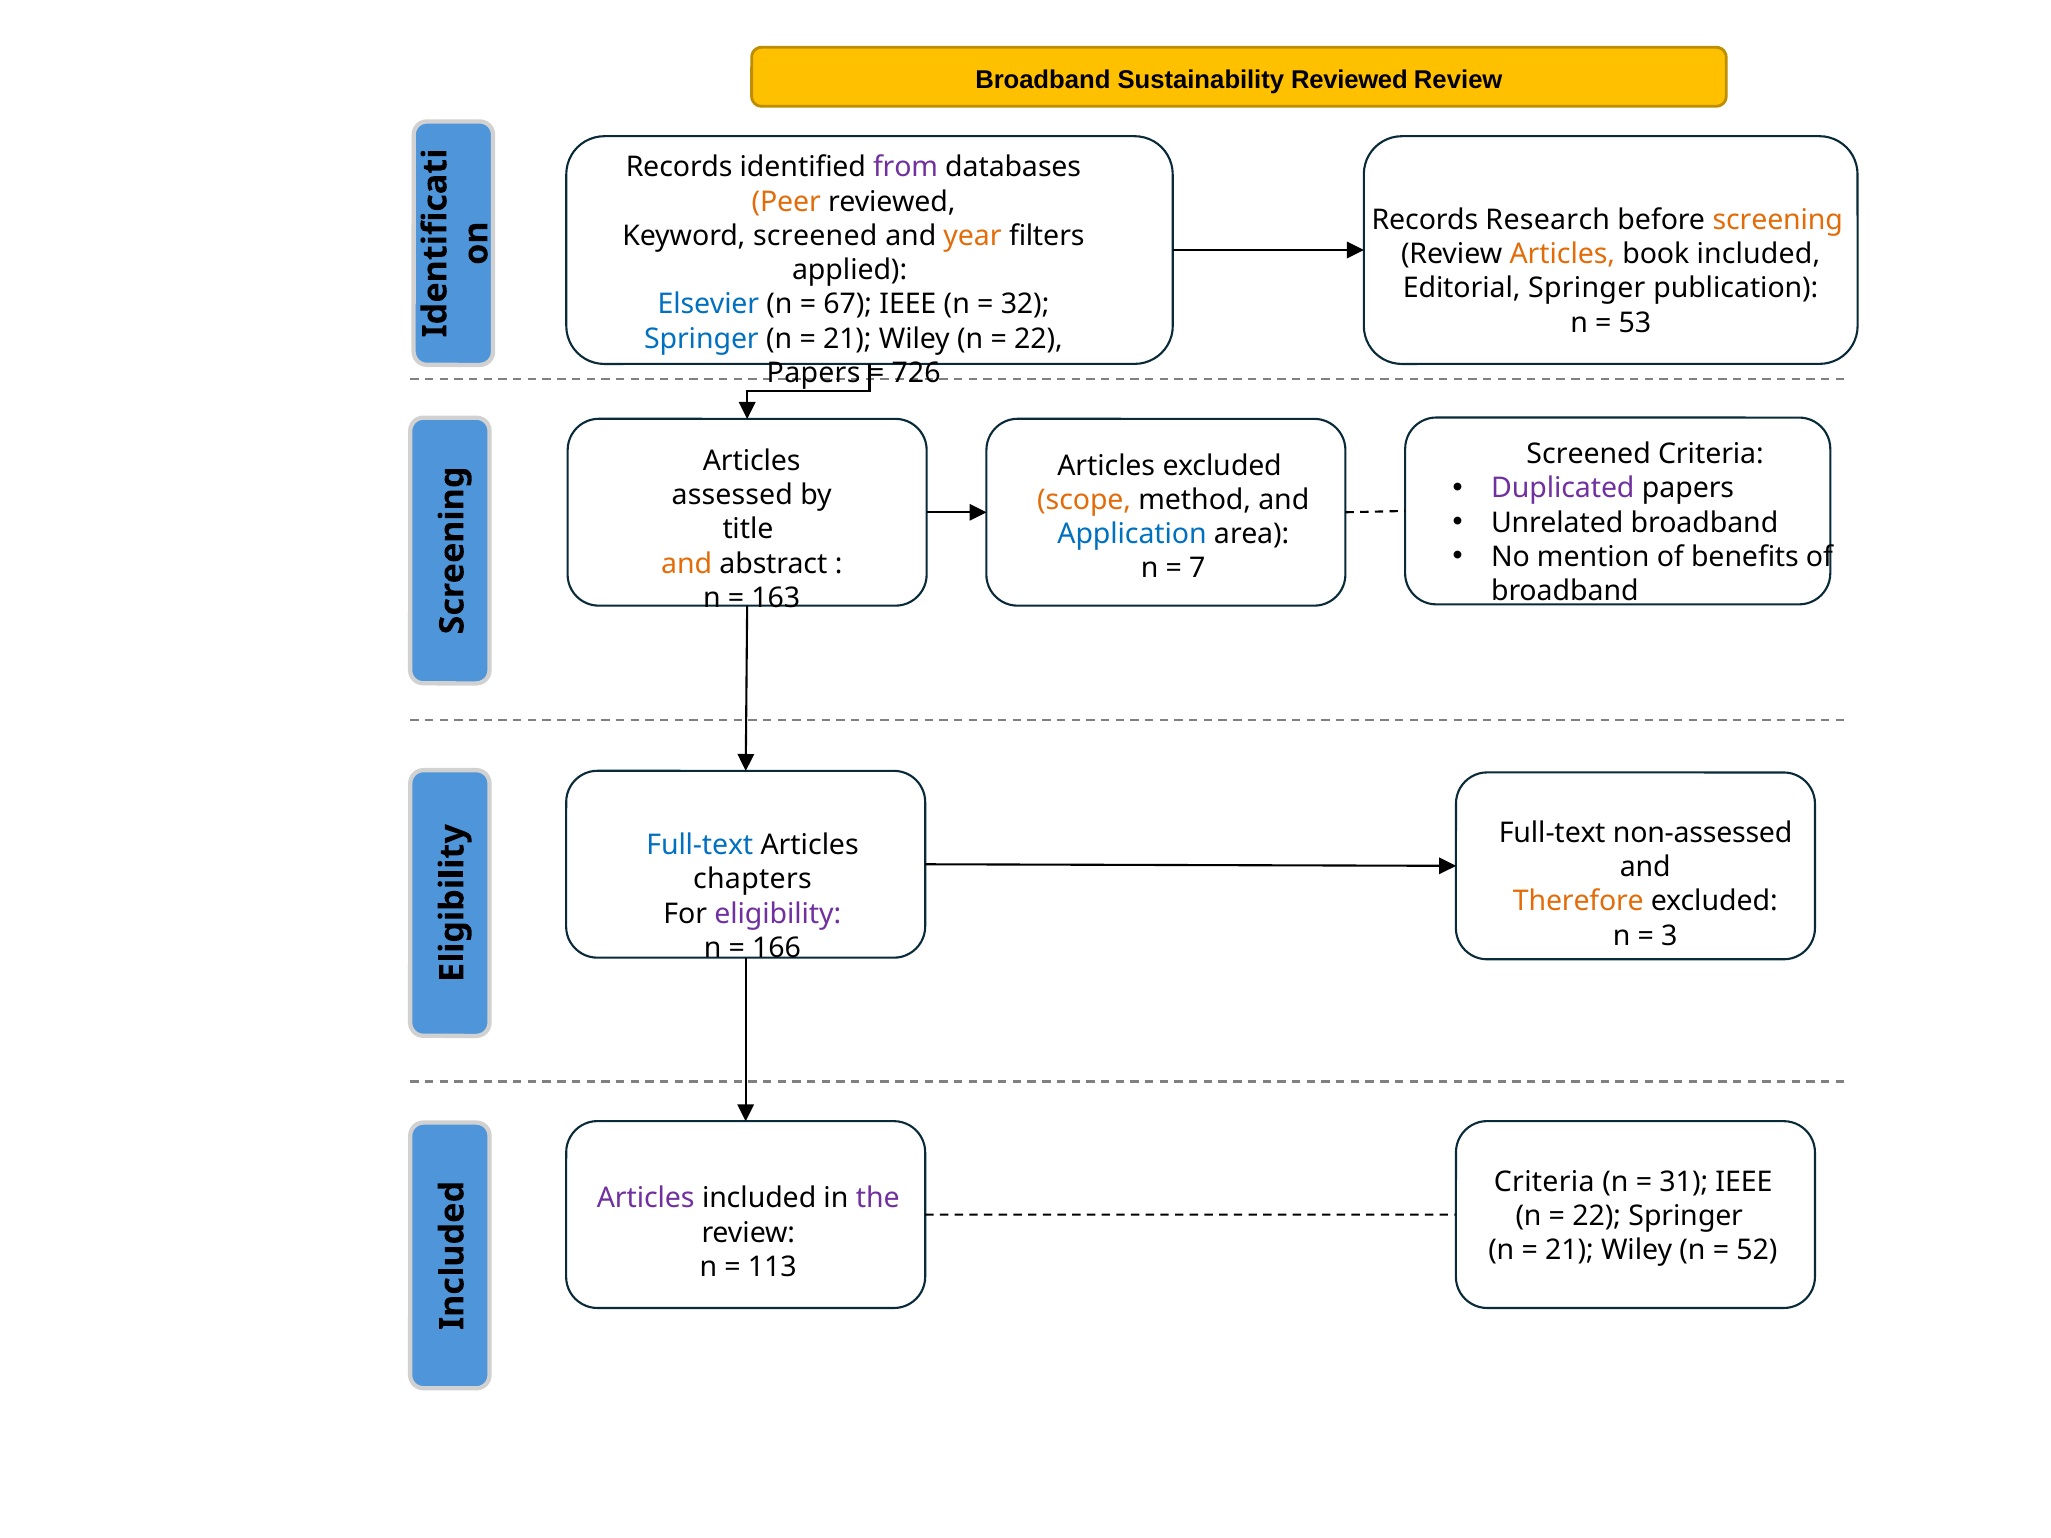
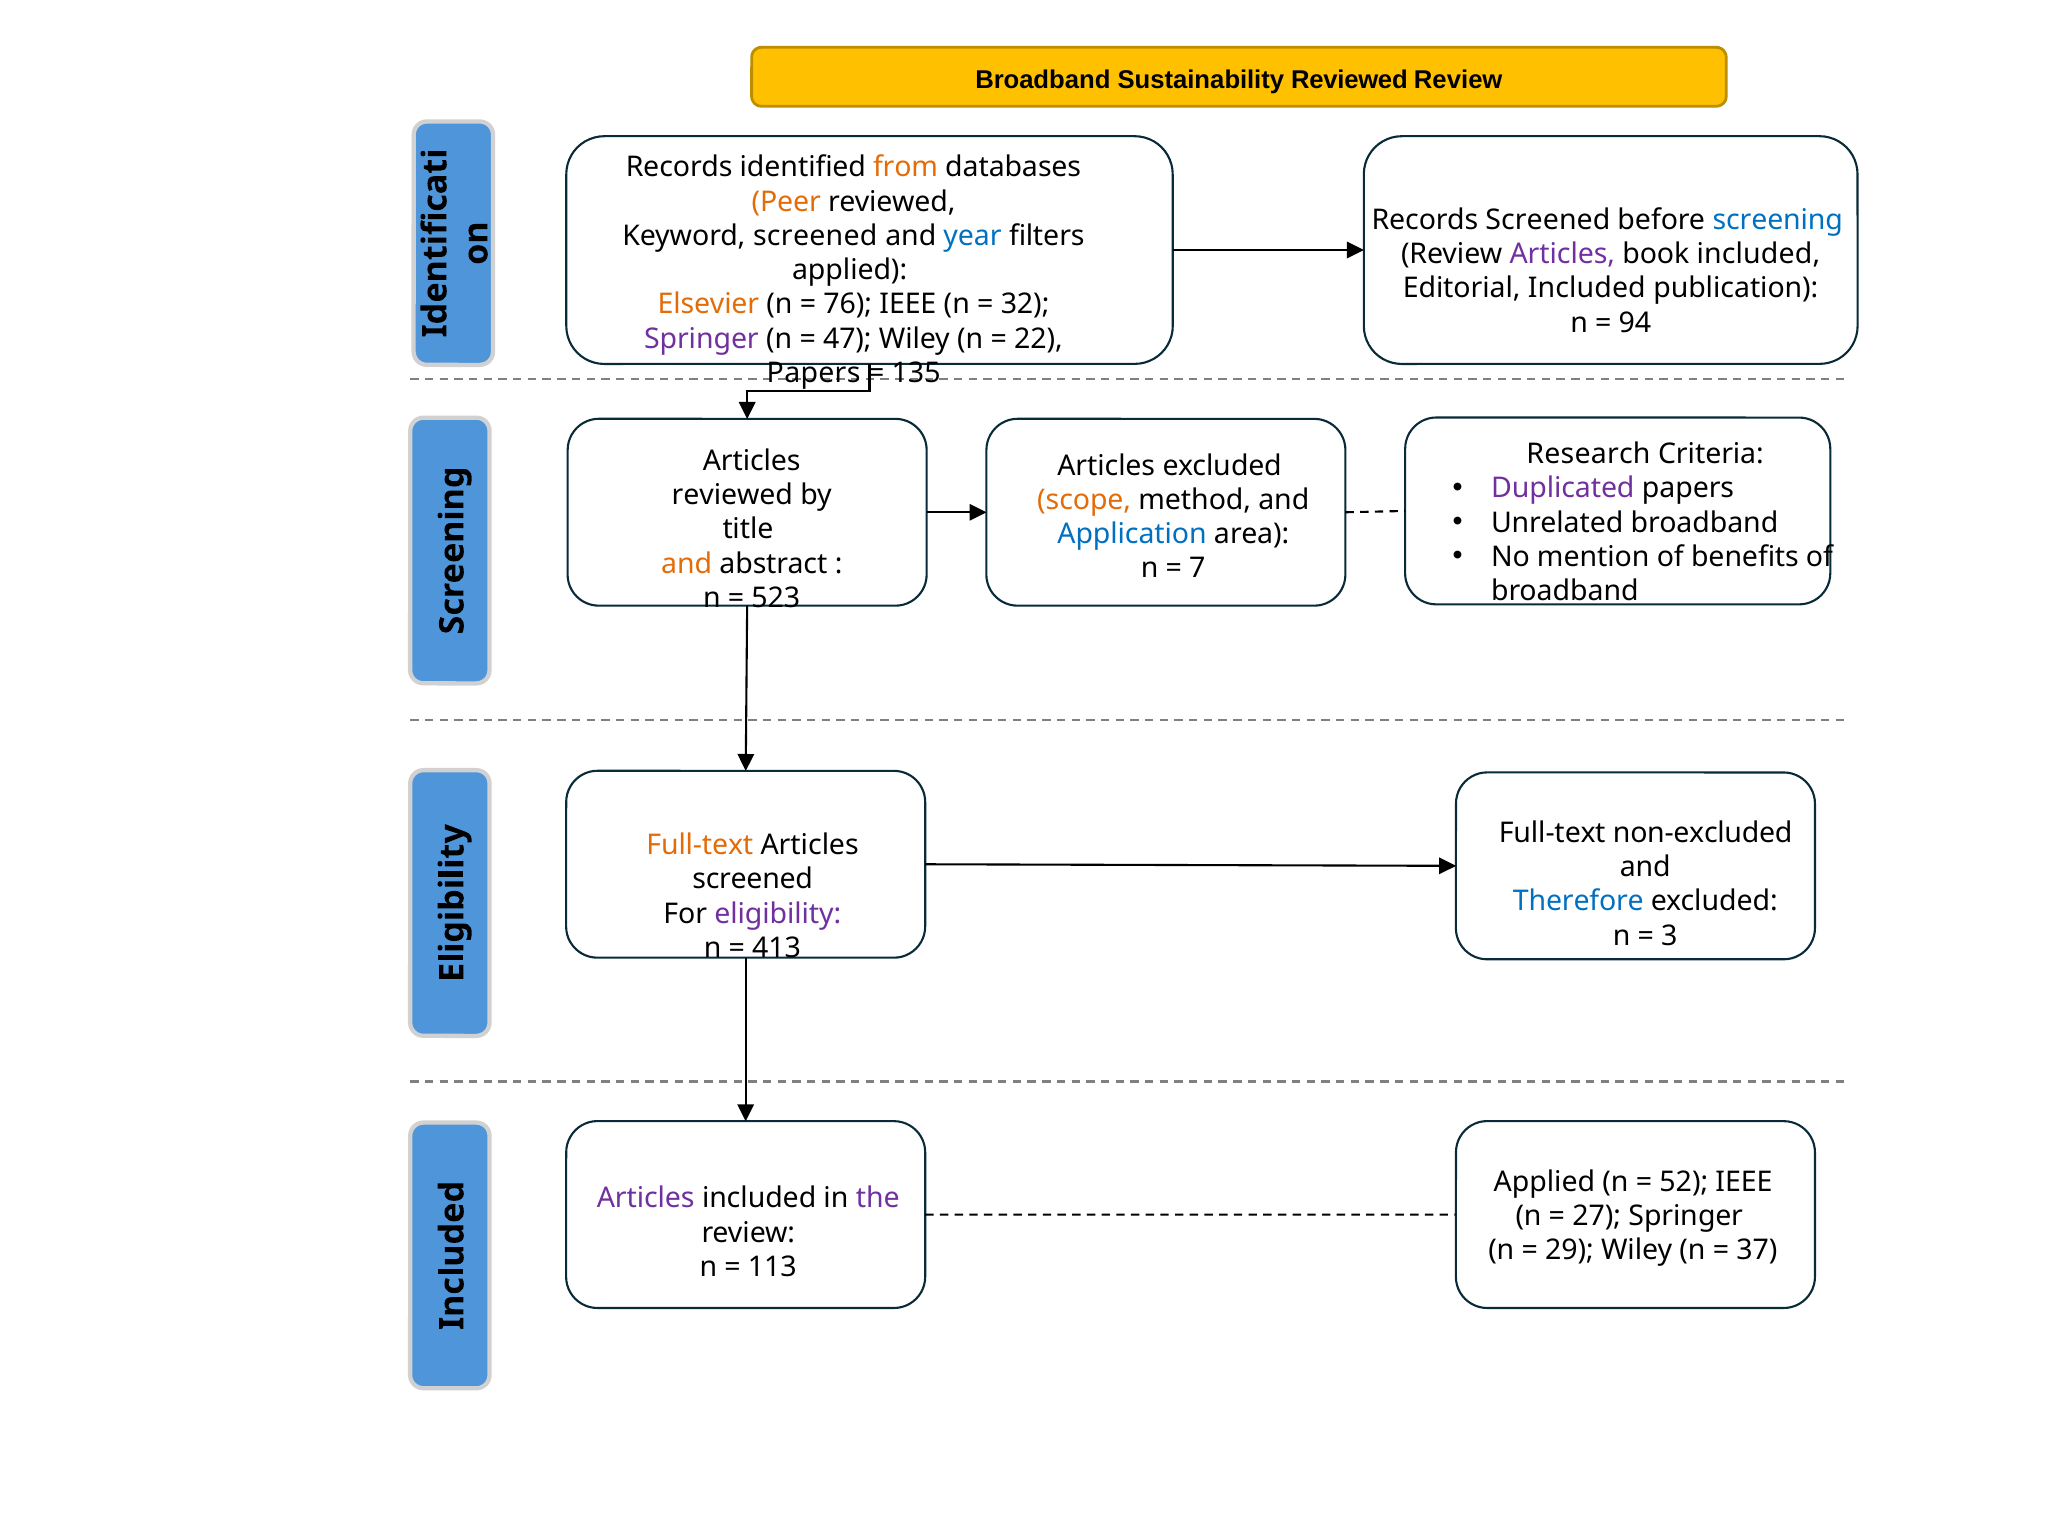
from colour: purple -> orange
Records Research: Research -> Screened
screening colour: orange -> blue
year colour: orange -> blue
Articles at (1562, 254) colour: orange -> purple
Editorial Springer: Springer -> Included
Elsevier colour: blue -> orange
67: 67 -> 76
53: 53 -> 94
Springer at (701, 339) colour: blue -> purple
21 at (847, 339): 21 -> 47
726: 726 -> 135
Screened at (1589, 454): Screened -> Research
assessed at (732, 495): assessed -> reviewed
163: 163 -> 523
non-assessed: non-assessed -> non-excluded
Full-text at (700, 845) colour: blue -> orange
chapters at (752, 880): chapters -> screened
Therefore colour: orange -> blue
166: 166 -> 413
Criteria at (1544, 1182): Criteria -> Applied
31: 31 -> 52
22 at (1597, 1216): 22 -> 27
21 at (1569, 1250): 21 -> 29
52: 52 -> 37
